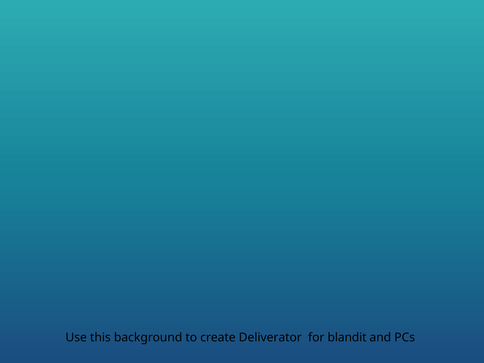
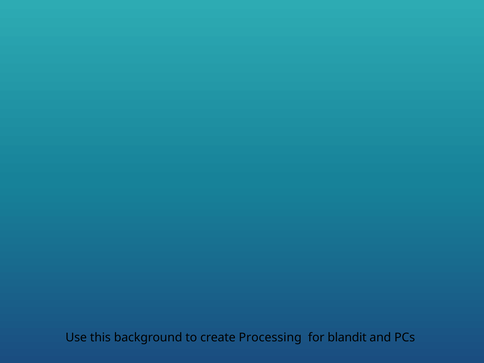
Deliverator: Deliverator -> Processing
